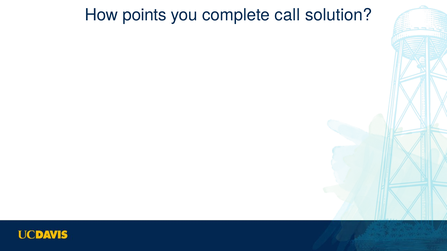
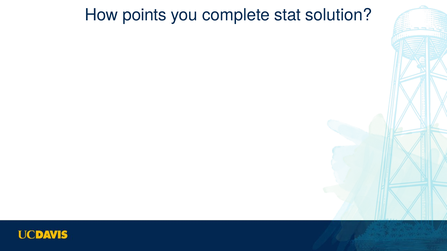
call: call -> stat
